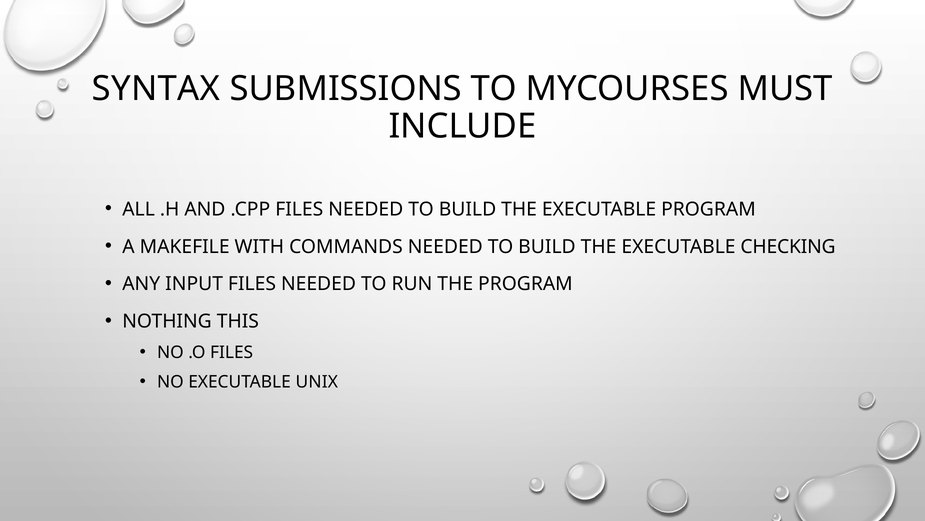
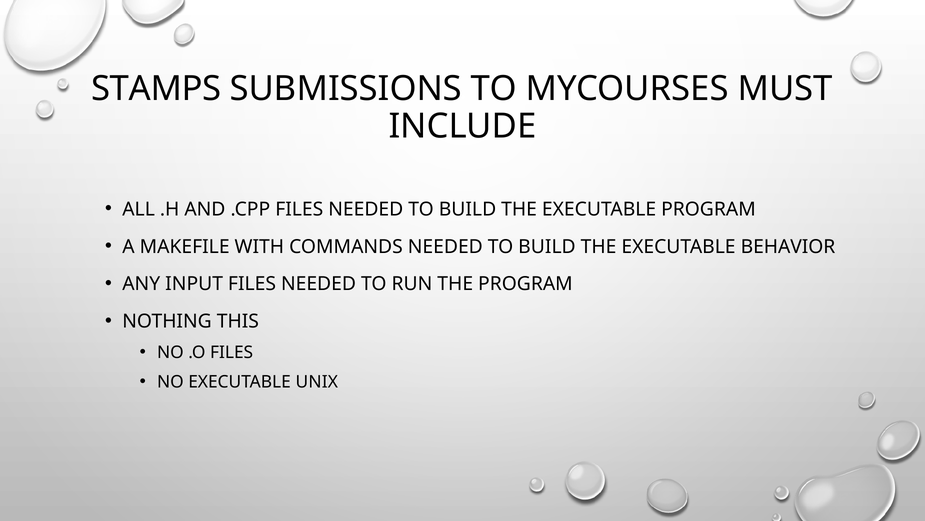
SYNTAX: SYNTAX -> STAMPS
CHECKING: CHECKING -> BEHAVIOR
